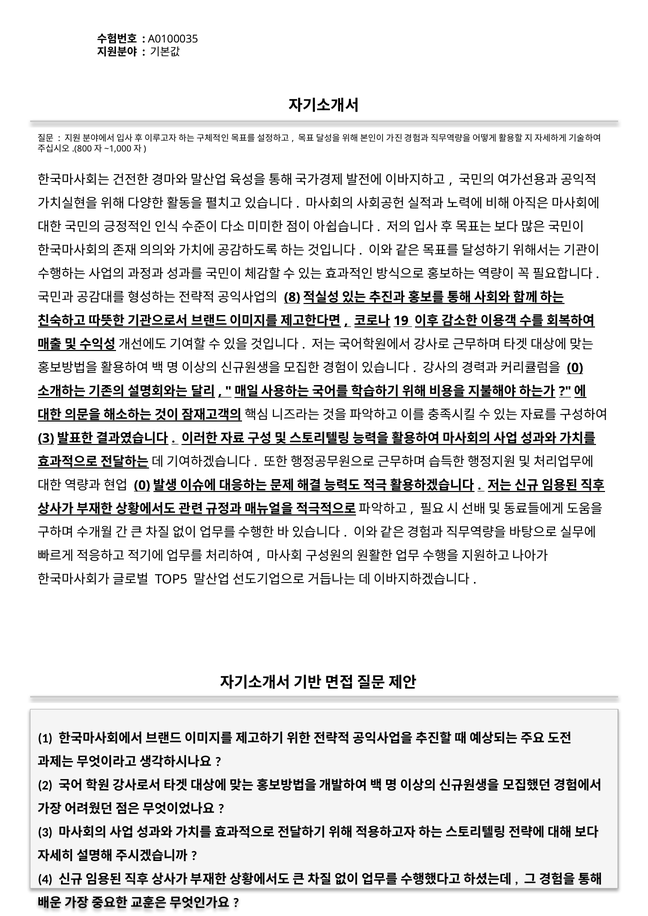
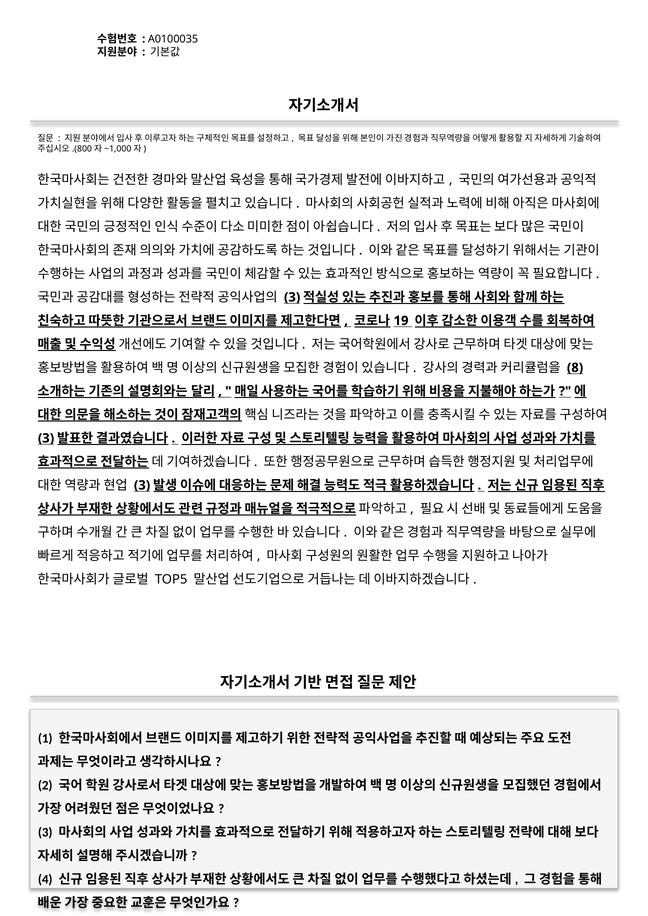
8 at (292, 297): 8 -> 3
0 at (575, 368): 0 -> 8
0 at (142, 485): 0 -> 3
